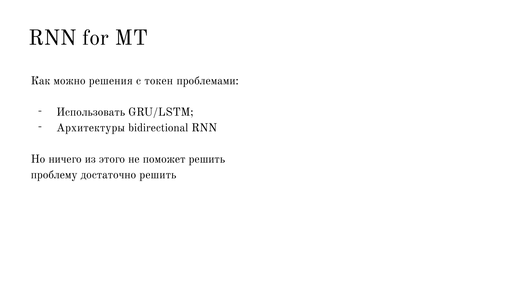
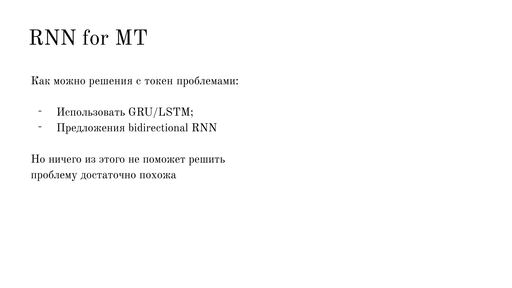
Архитектуры: Архитектуры -> Предложения
достаточно решить: решить -> похожа
